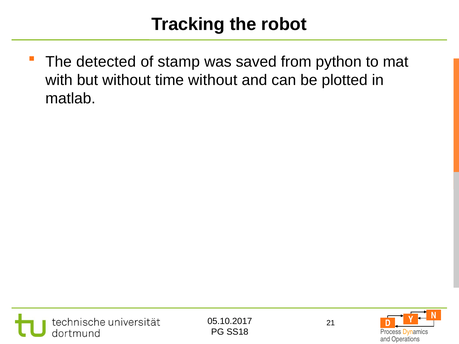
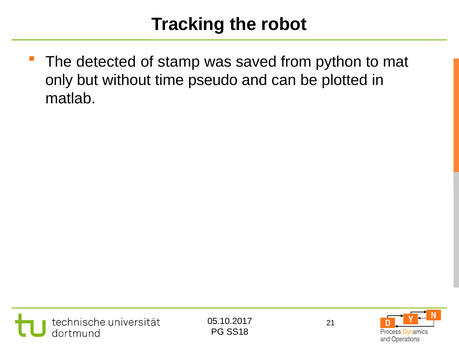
with: with -> only
time without: without -> pseudo
